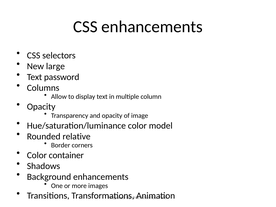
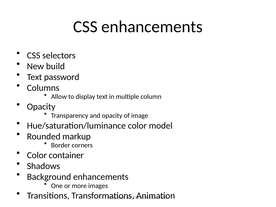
large: large -> build
relative: relative -> markup
